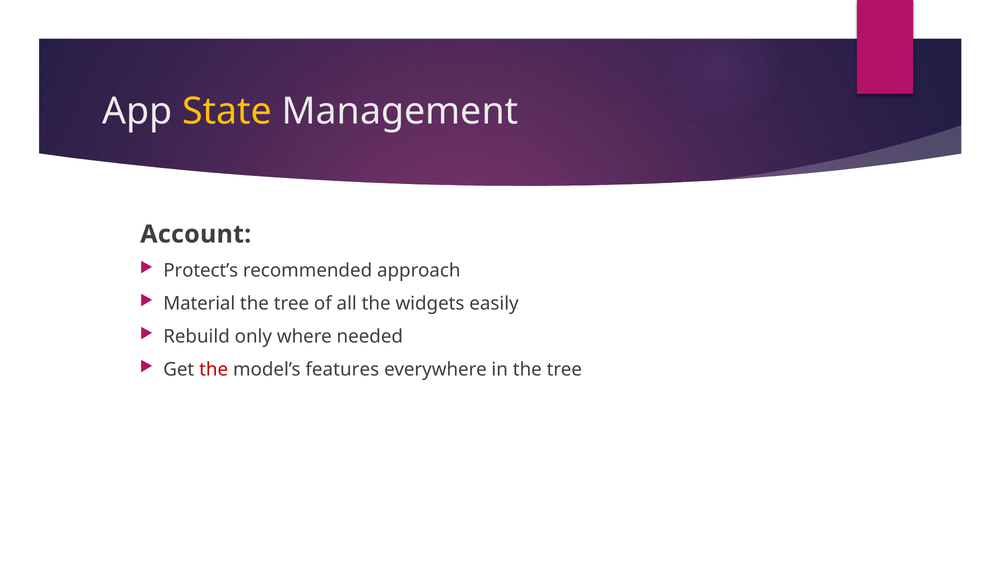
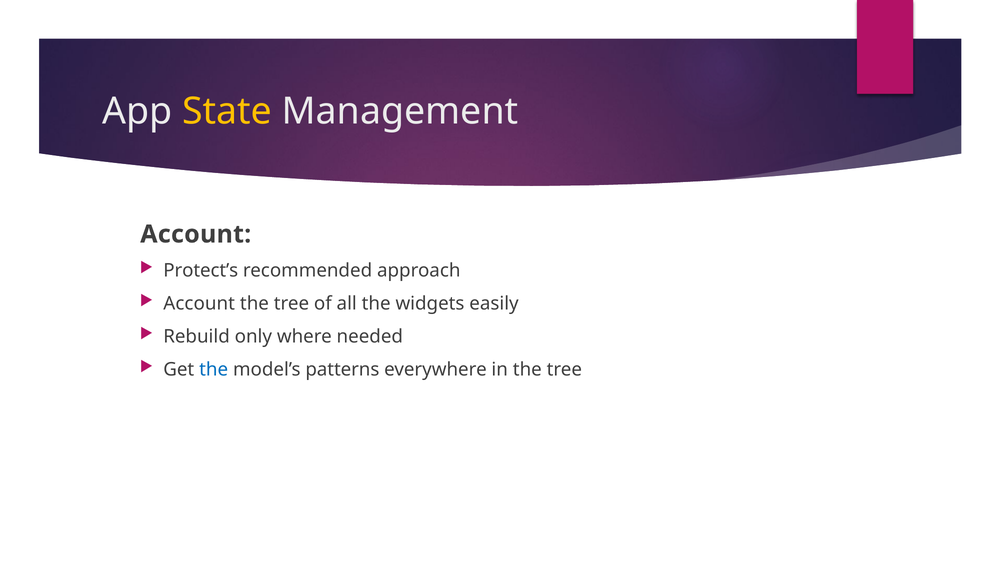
Material at (199, 304): Material -> Account
the at (214, 369) colour: red -> blue
features: features -> patterns
